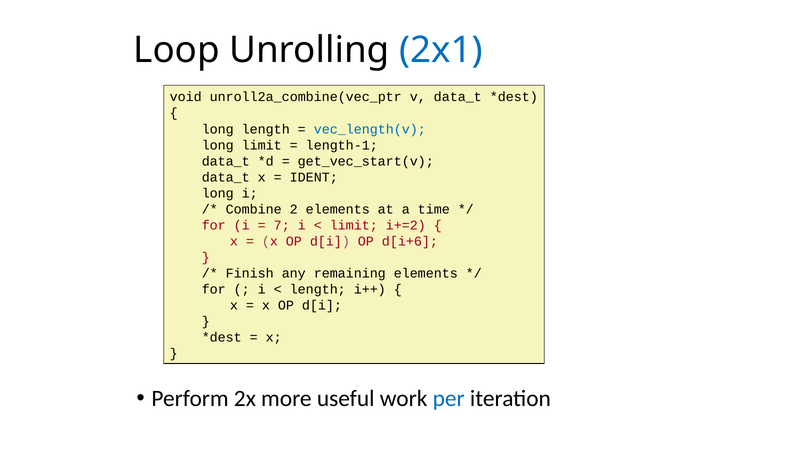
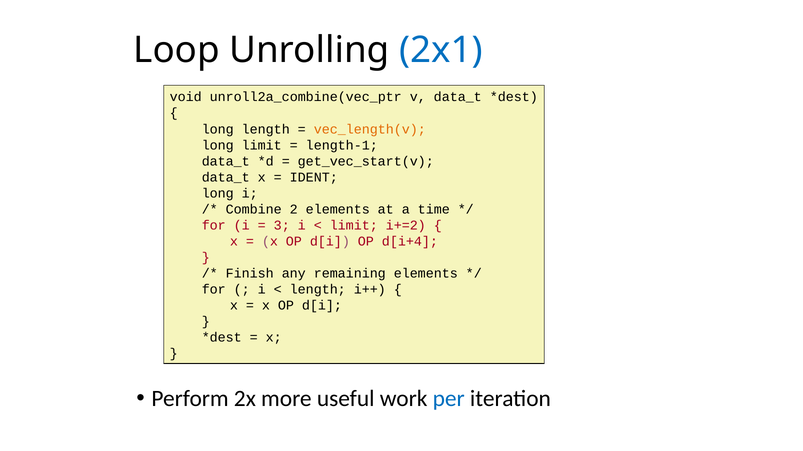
vec_length(v colour: blue -> orange
7: 7 -> 3
d[i+6: d[i+6 -> d[i+4
